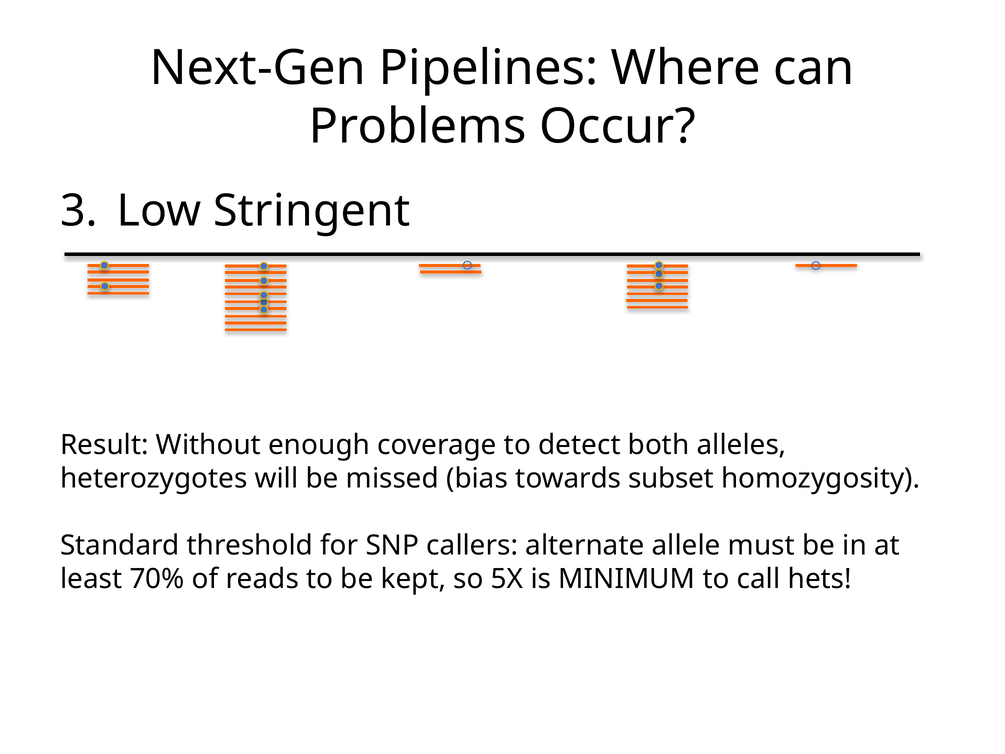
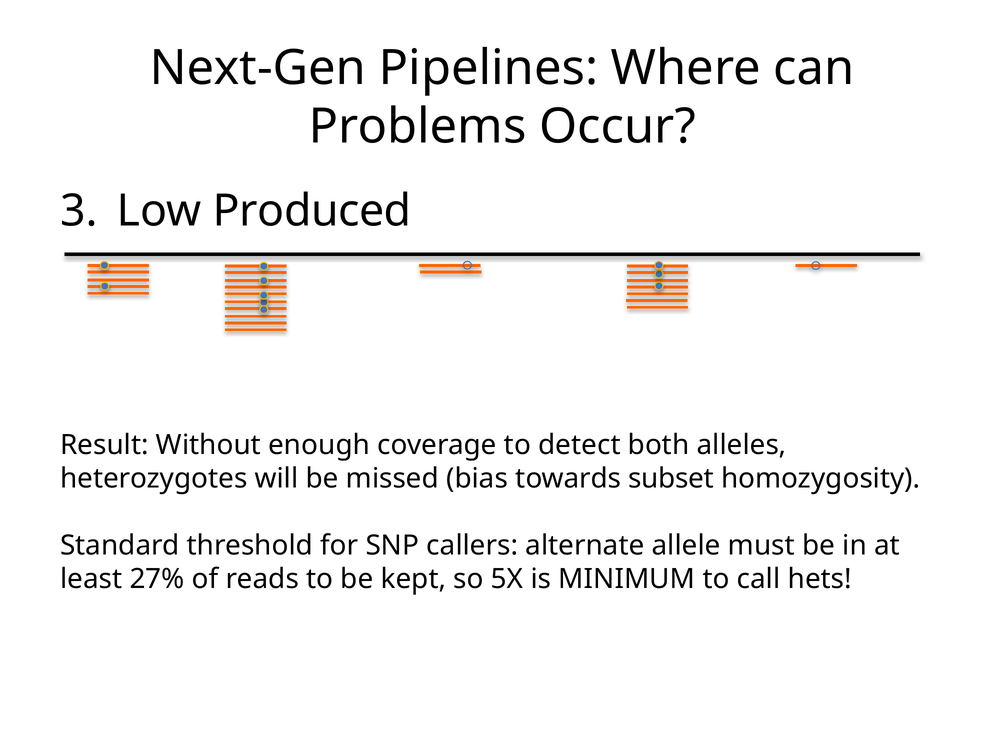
Stringent: Stringent -> Produced
70%: 70% -> 27%
